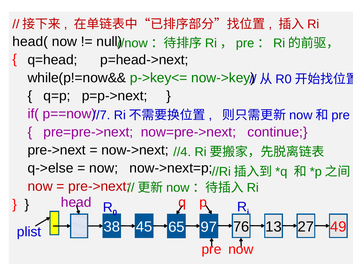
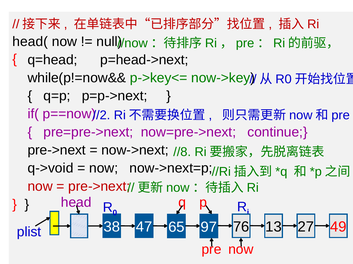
//7: //7 -> //2
//4: //4 -> //8
q->else: q->else -> q->void
45: 45 -> 47
